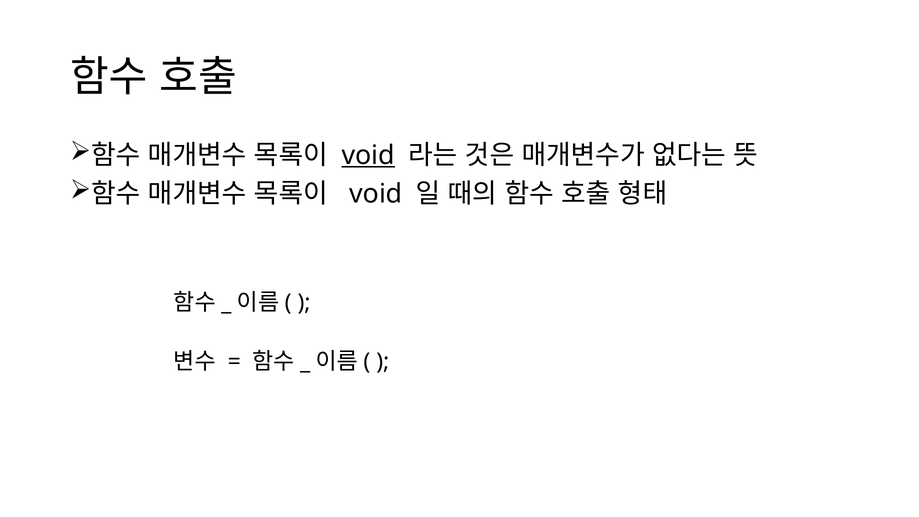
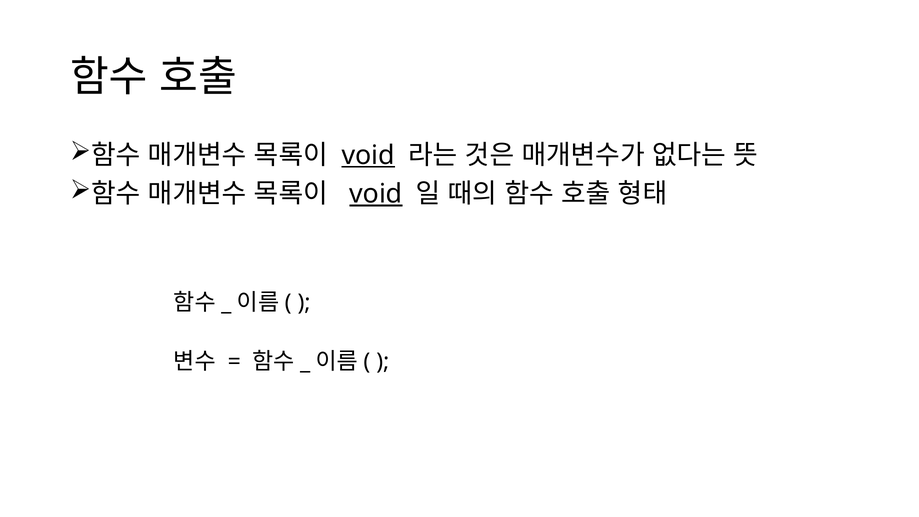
void at (376, 194) underline: none -> present
